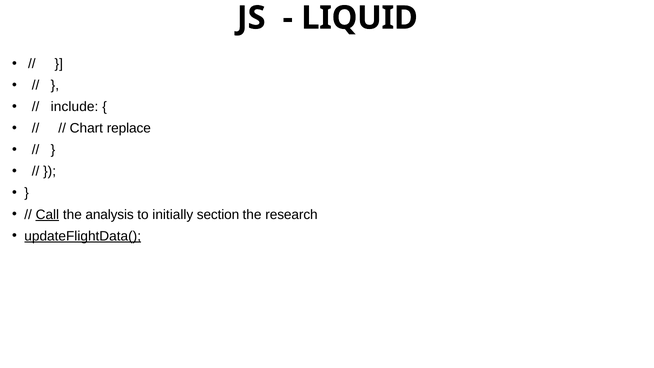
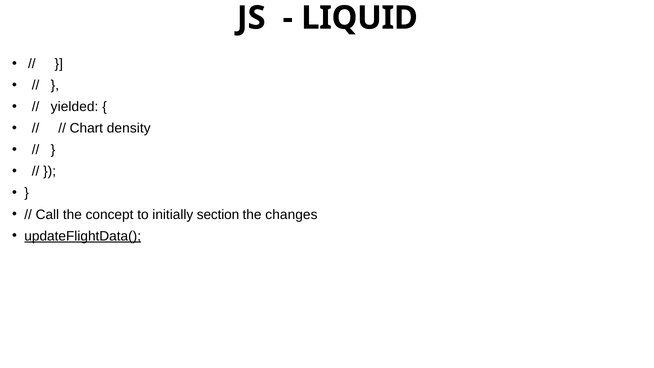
include: include -> yielded
replace: replace -> density
Call underline: present -> none
analysis: analysis -> concept
research: research -> changes
